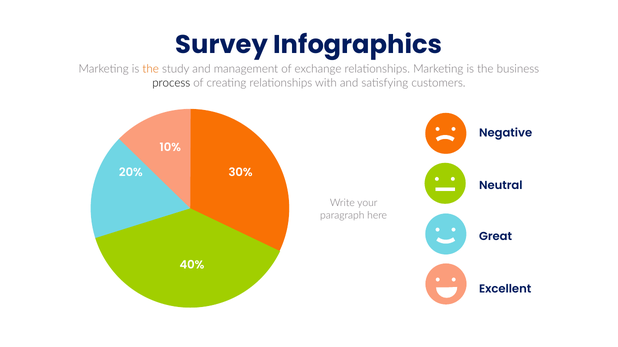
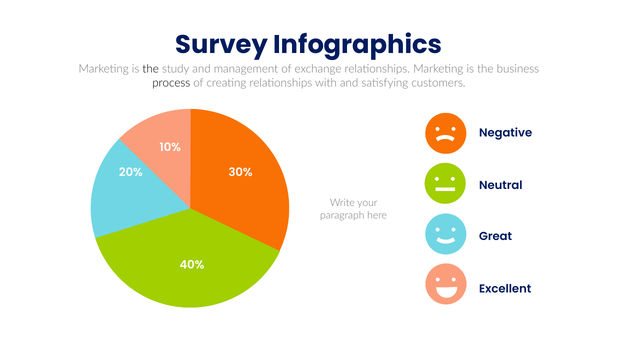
the at (151, 69) colour: orange -> black
